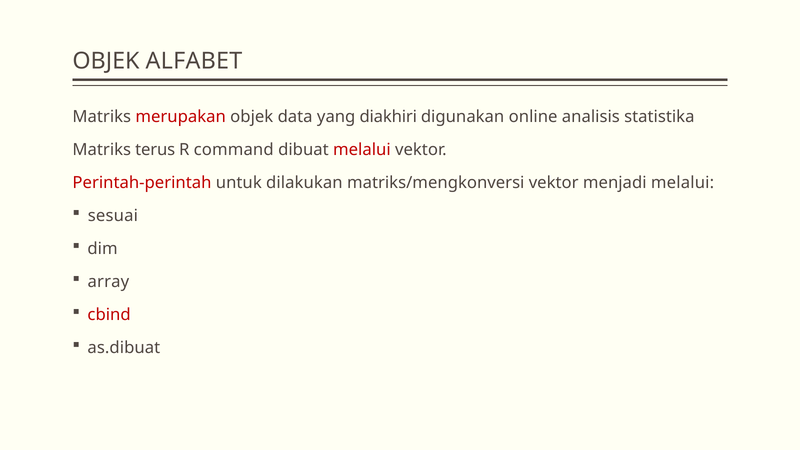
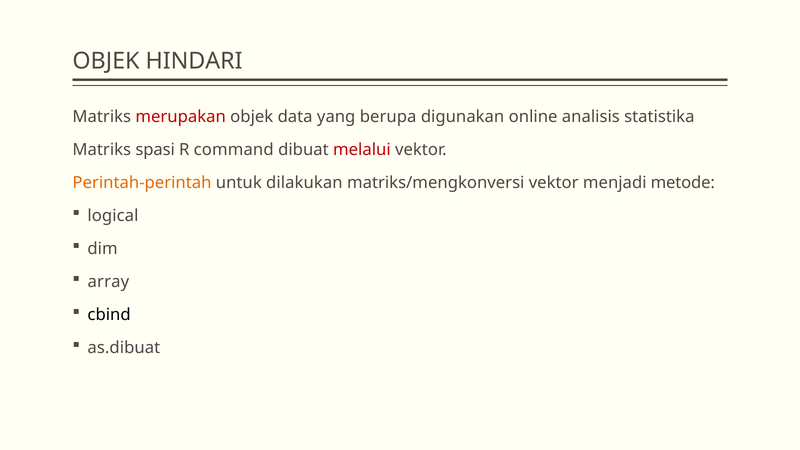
ALFABET: ALFABET -> HINDARI
diakhiri: diakhiri -> berupa
terus: terus -> spasi
Perintah-perintah colour: red -> orange
menjadi melalui: melalui -> metode
sesuai: sesuai -> logical
cbind colour: red -> black
